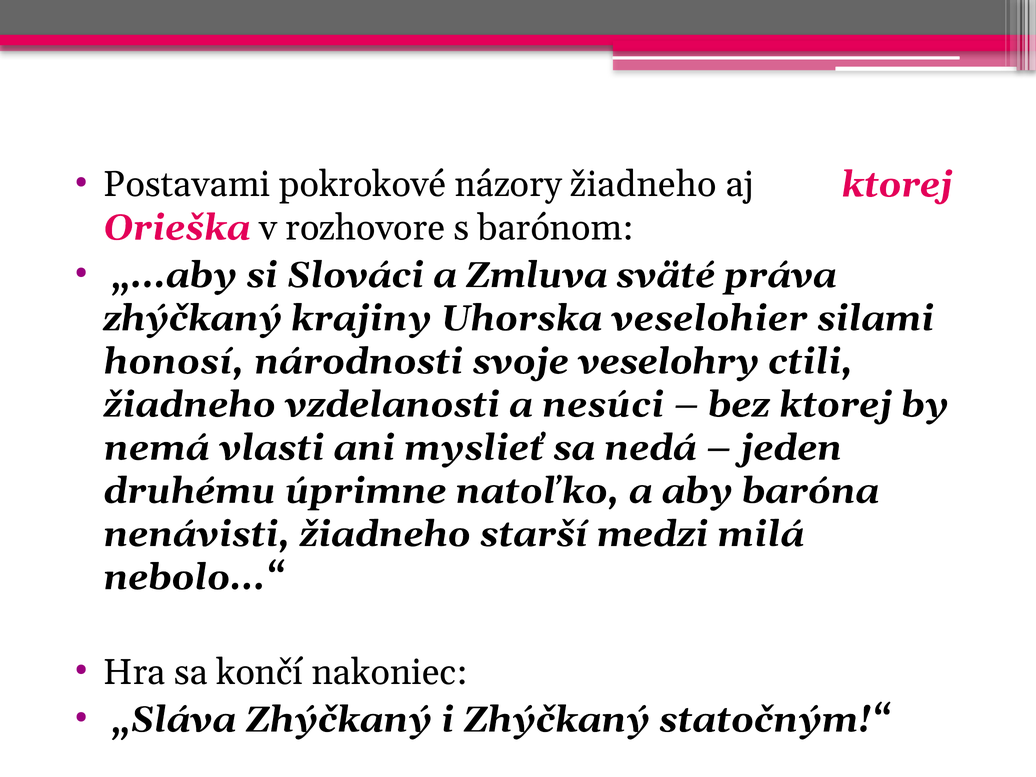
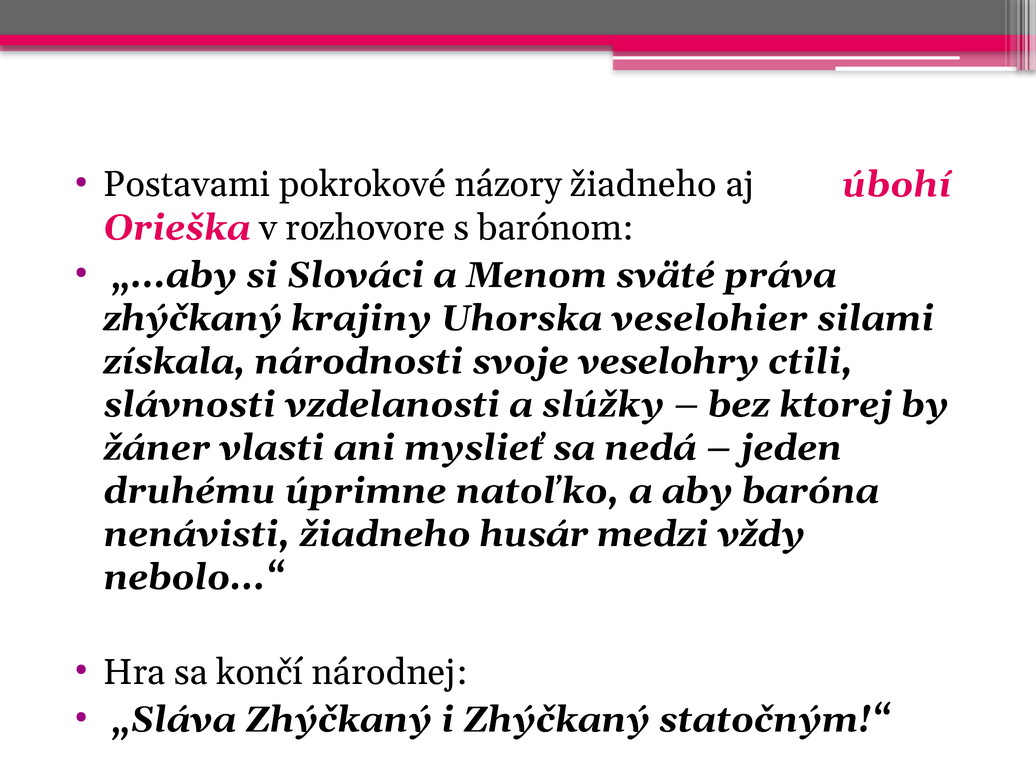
aj ktorej: ktorej -> úbohí
Zmluva: Zmluva -> Menom
honosí: honosí -> získala
žiadneho at (190, 405): žiadneho -> slávnosti
nesúci: nesúci -> slúžky
nemá: nemá -> žáner
starší: starší -> husár
milá: milá -> vždy
nakoniec: nakoniec -> národnej
